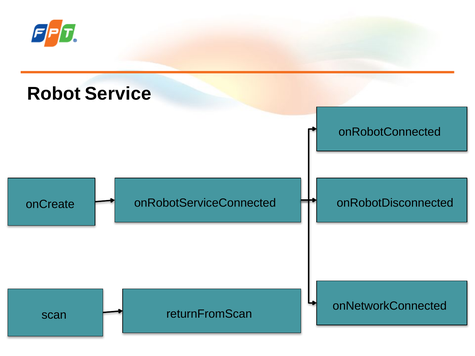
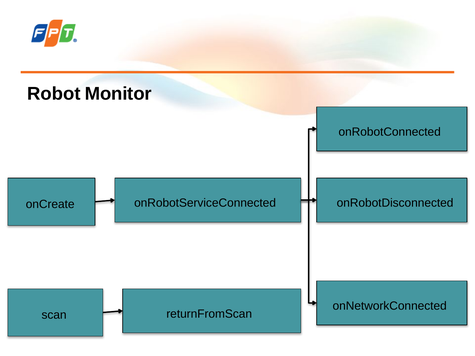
Service: Service -> Monitor
